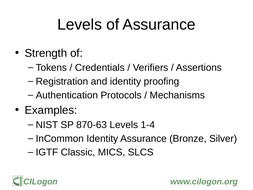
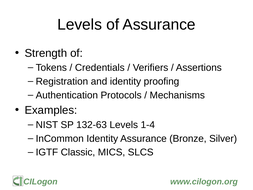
870-63: 870-63 -> 132-63
